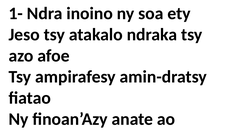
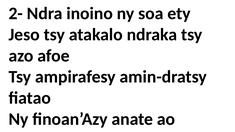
1-: 1- -> 2-
